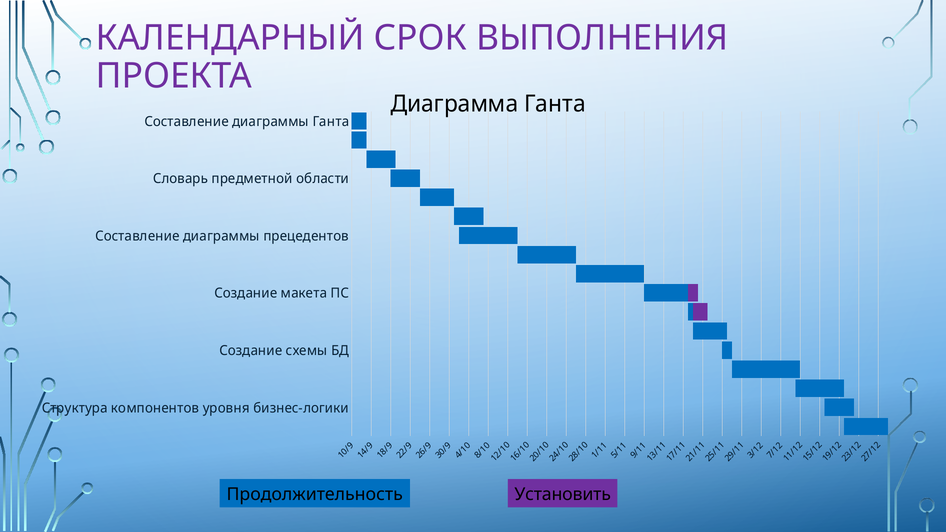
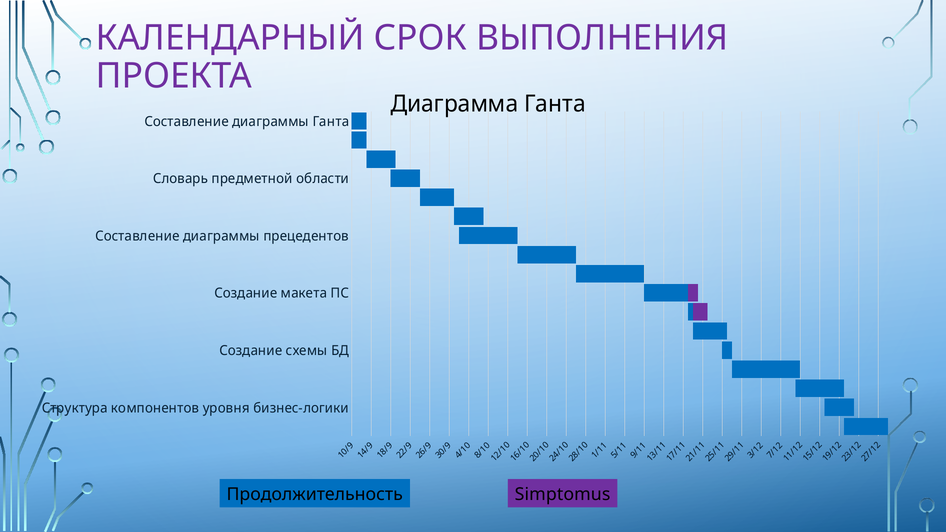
Установить: Установить -> Simptomus
